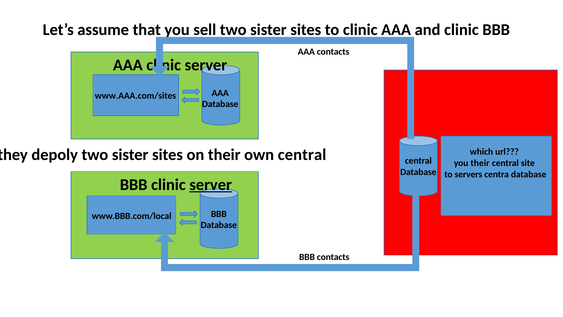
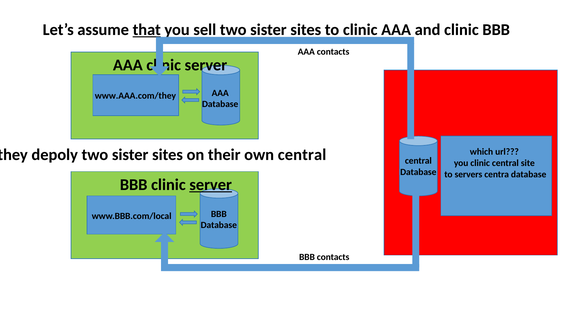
that underline: none -> present
www.AAA.com/sites: www.AAA.com/sites -> www.AAA.com/they
you their: their -> clinic
